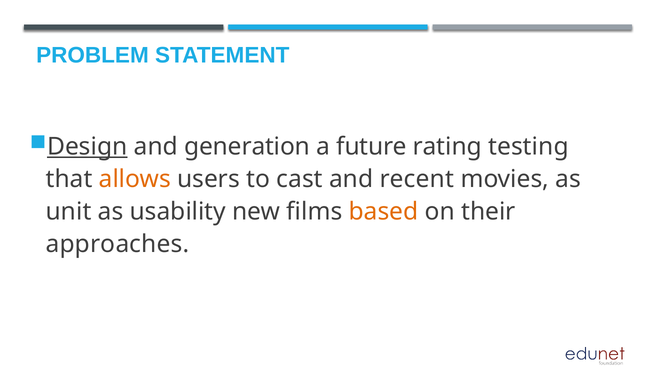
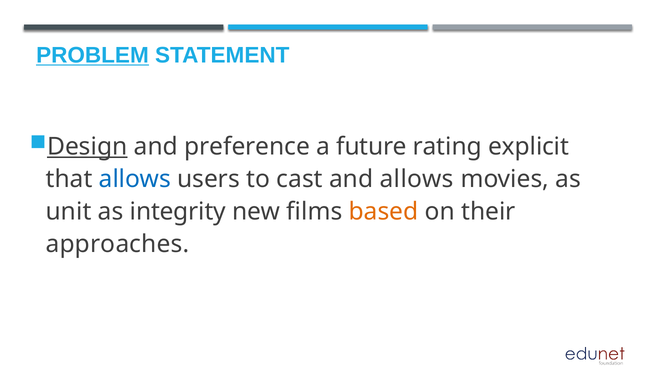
PROBLEM underline: none -> present
generation: generation -> preference
testing: testing -> explicit
allows at (135, 179) colour: orange -> blue
and recent: recent -> allows
usability: usability -> integrity
